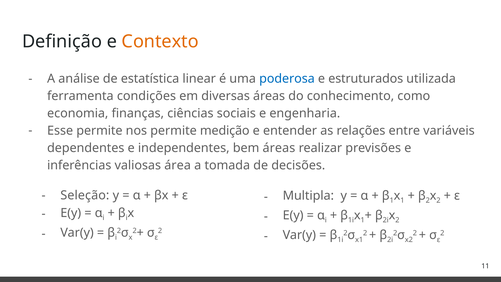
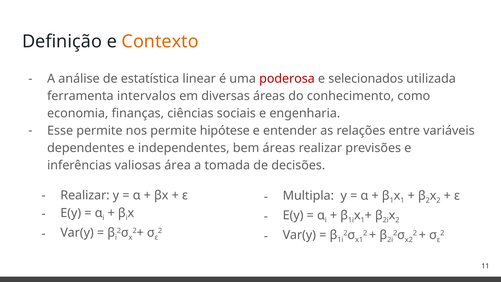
poderosa colour: blue -> red
estruturados: estruturados -> selecionados
condições: condições -> intervalos
medição: medição -> hipótese
Seleção at (85, 195): Seleção -> Realizar
